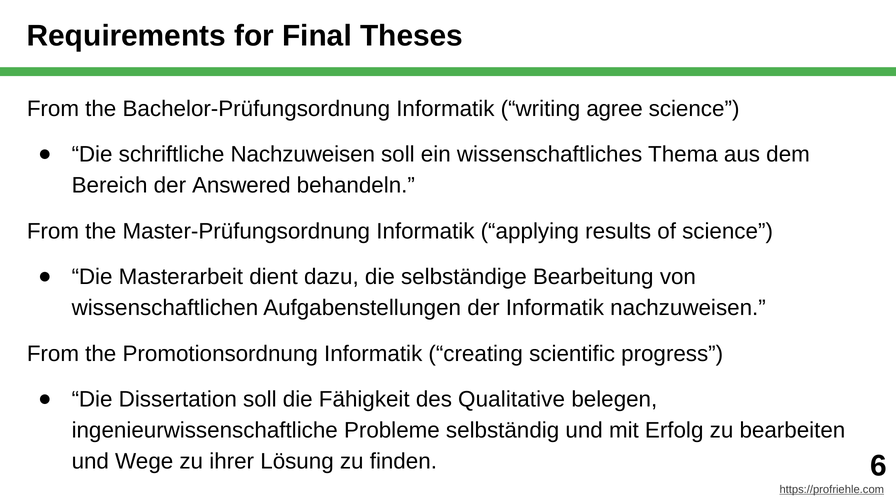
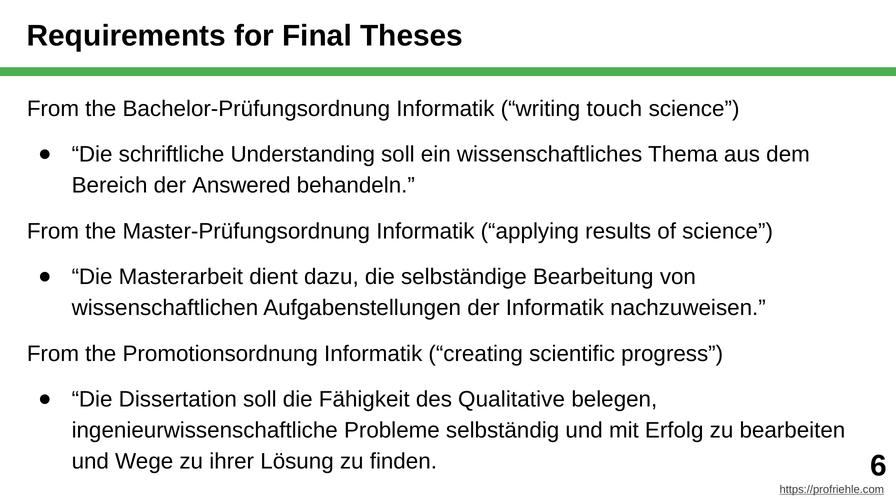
agree: agree -> touch
schriftliche Nachzuweisen: Nachzuweisen -> Understanding
